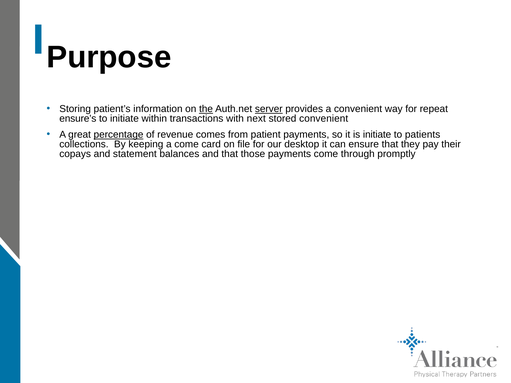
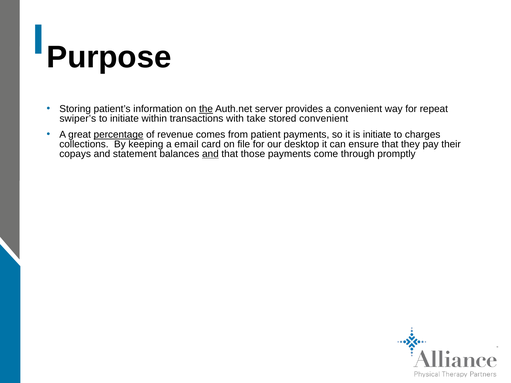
server underline: present -> none
ensure’s: ensure’s -> swiper’s
next: next -> take
patients: patients -> charges
a come: come -> email
and at (210, 154) underline: none -> present
